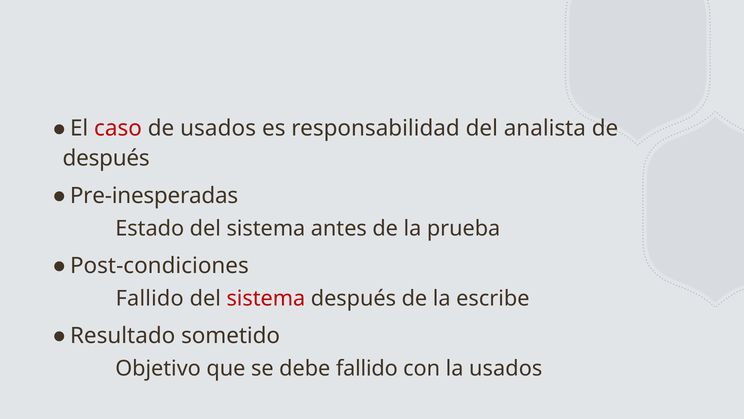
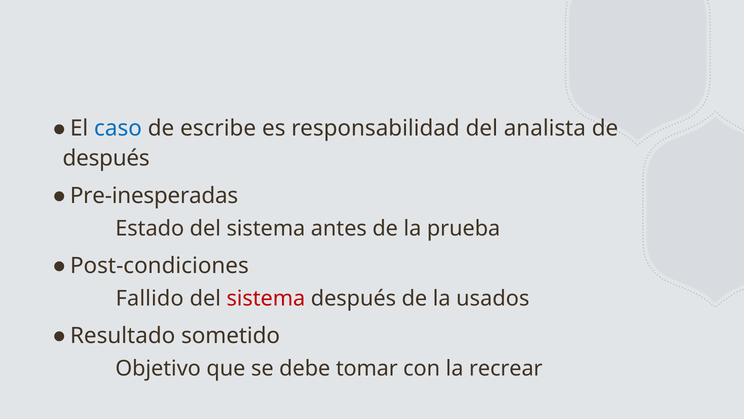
caso colour: red -> blue
de usados: usados -> escribe
escribe: escribe -> usados
debe fallido: fallido -> tomar
la usados: usados -> recrear
